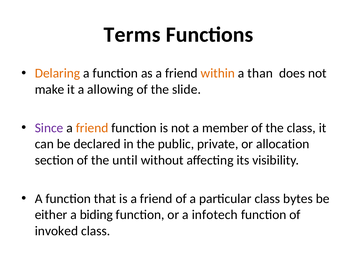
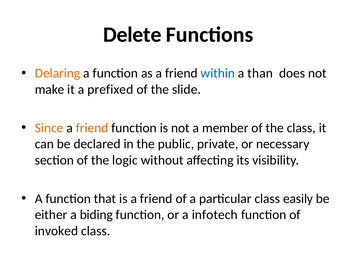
Terms: Terms -> Delete
within colour: orange -> blue
allowing: allowing -> prefixed
Since colour: purple -> orange
allocation: allocation -> necessary
until: until -> logic
bytes: bytes -> easily
